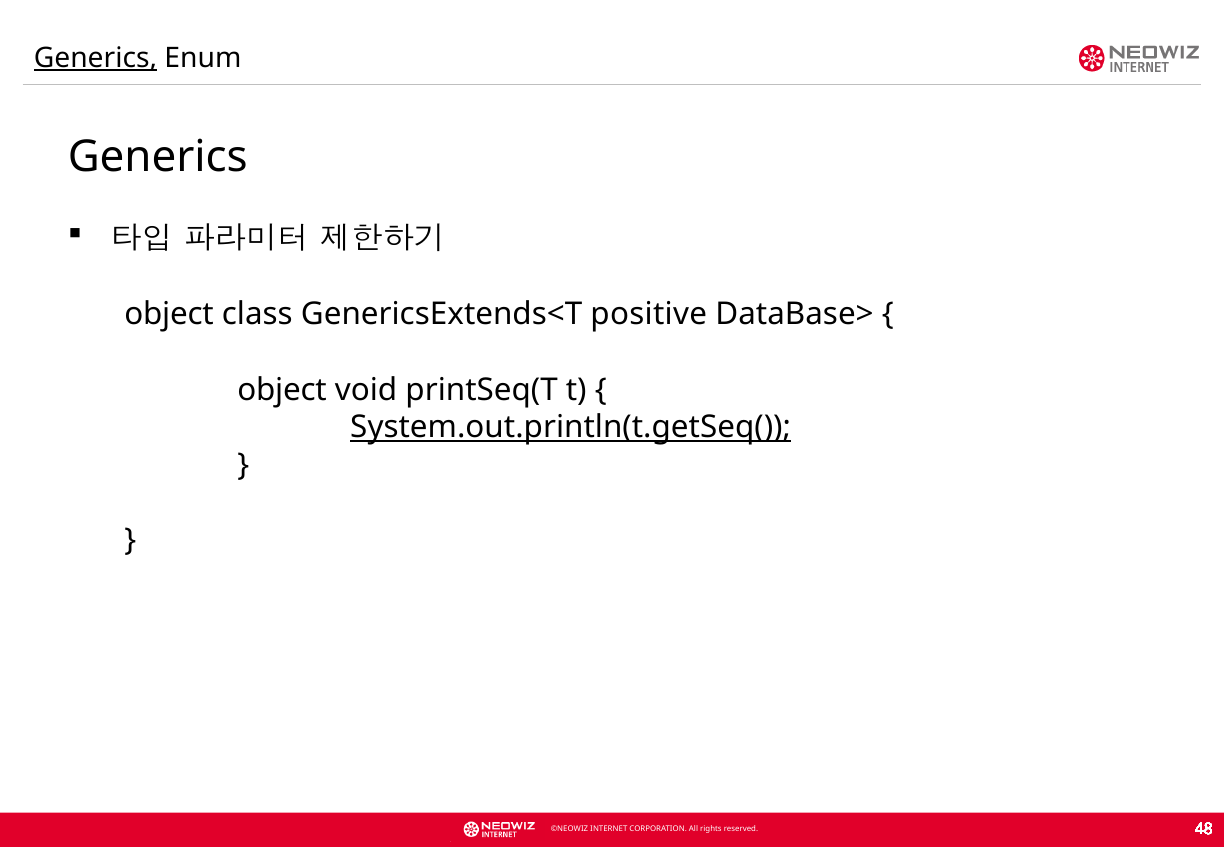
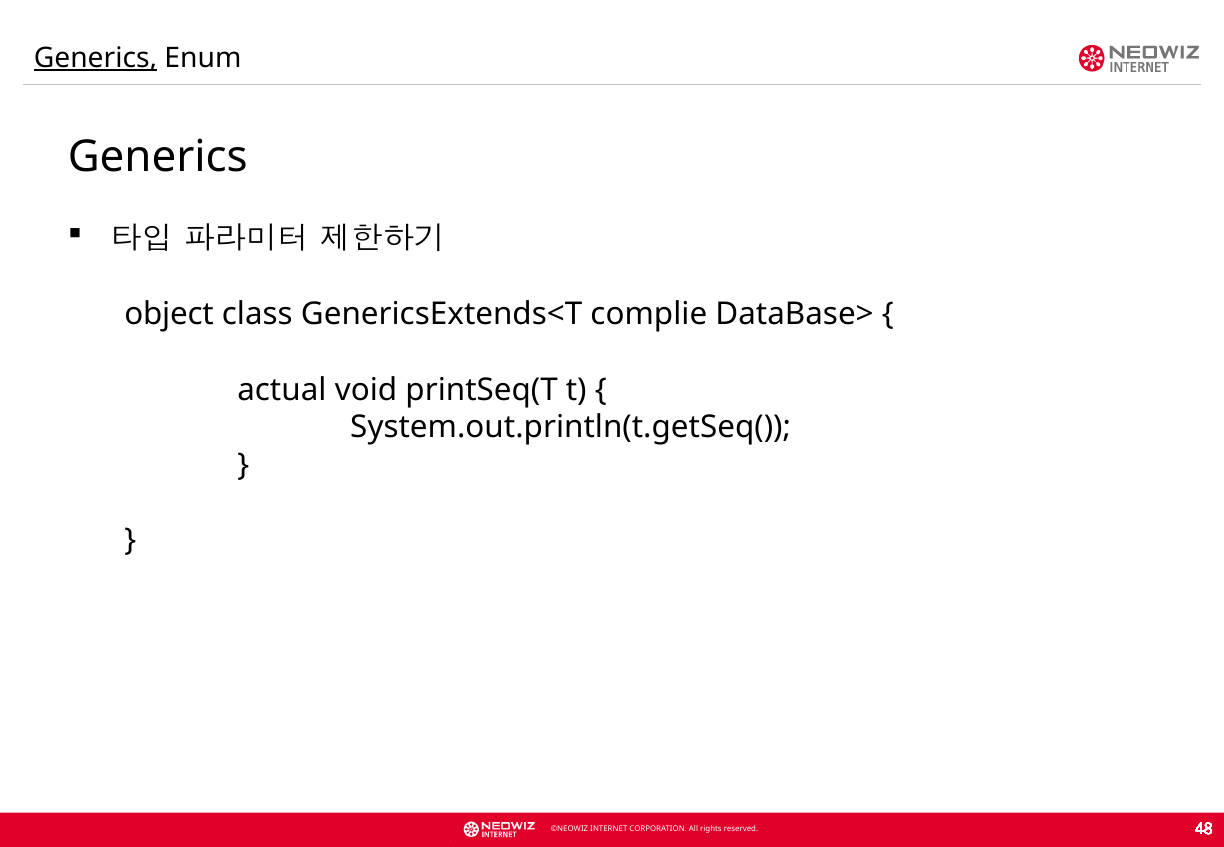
positive: positive -> complie
object at (282, 390): object -> actual
System.out.println(t.getSeq( underline: present -> none
